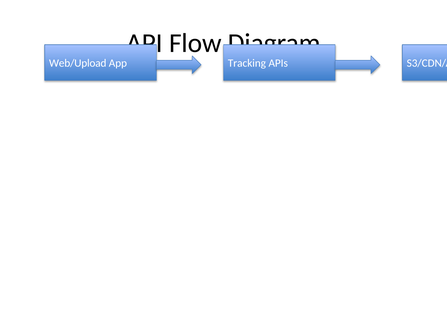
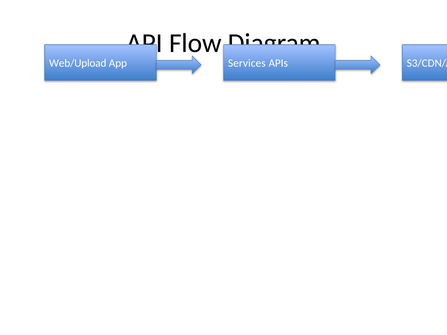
Tracking: Tracking -> Services
